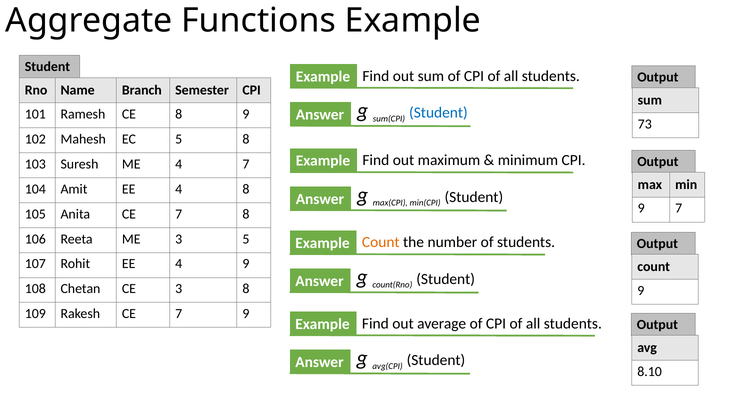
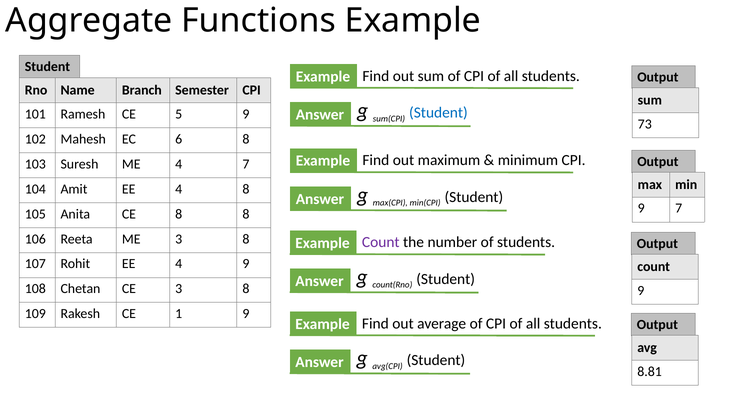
CE 8: 8 -> 5
EC 5: 5 -> 6
Anita CE 7: 7 -> 8
ME 3 5: 5 -> 8
Count at (381, 243) colour: orange -> purple
Rakesh CE 7: 7 -> 1
8.10: 8.10 -> 8.81
